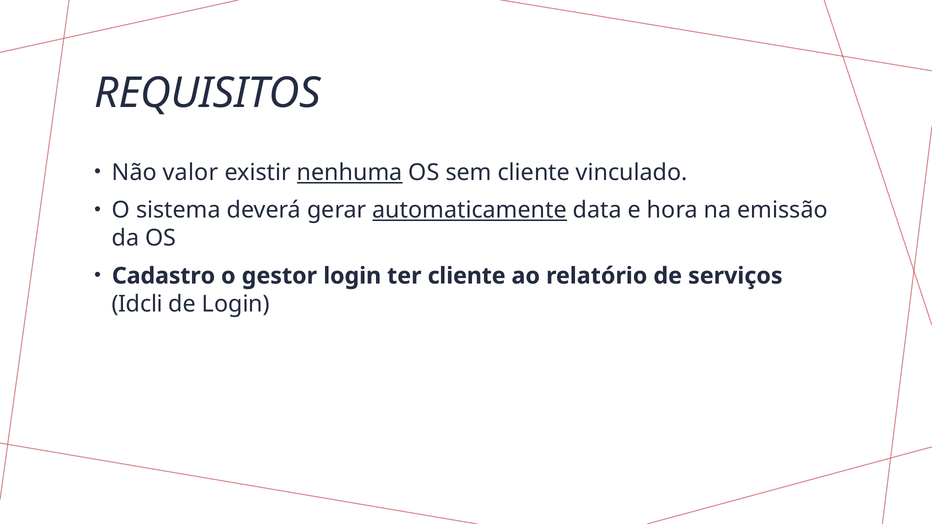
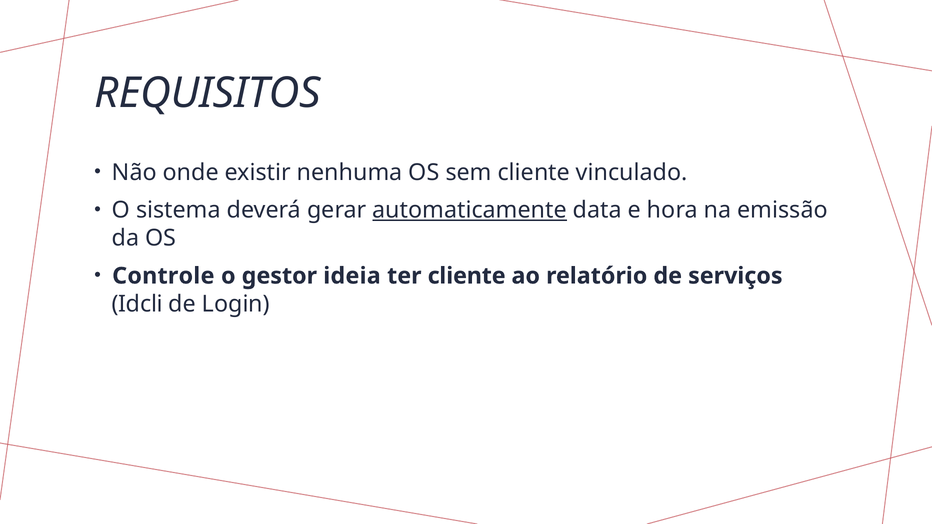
valor: valor -> onde
nenhuma underline: present -> none
Cadastro: Cadastro -> Controle
gestor login: login -> ideia
